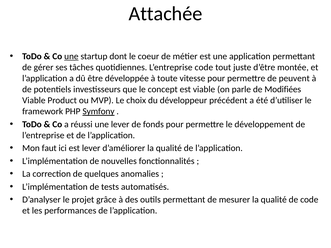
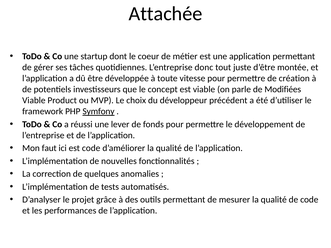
une at (71, 56) underline: present -> none
L’entreprise code: code -> donc
peuvent: peuvent -> création
est lever: lever -> code
